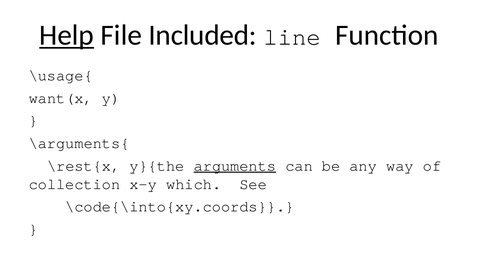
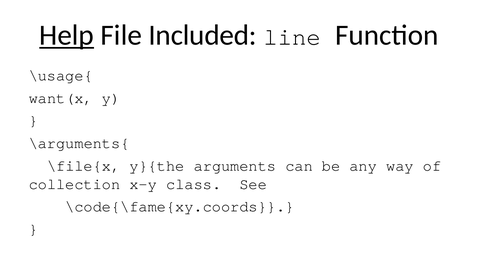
\rest{x: \rest{x -> \file{x
arguments underline: present -> none
which: which -> class
\code{\into{xy.coords: \code{\into{xy.coords -> \code{\fame{xy.coords
